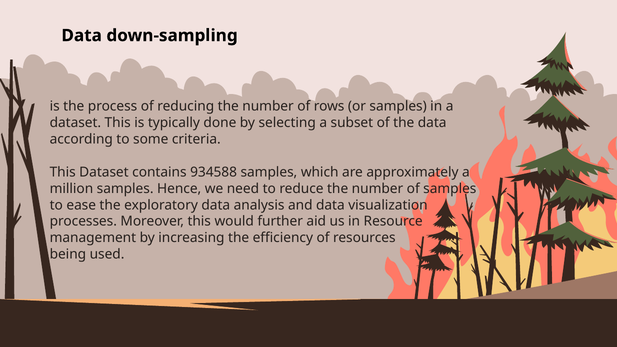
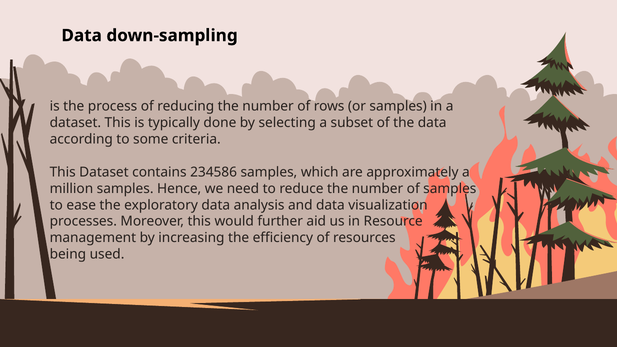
934588: 934588 -> 234586
